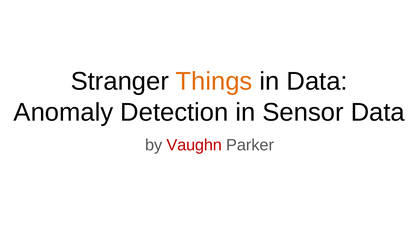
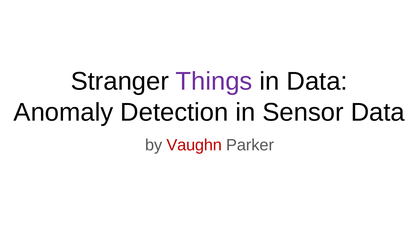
Things colour: orange -> purple
